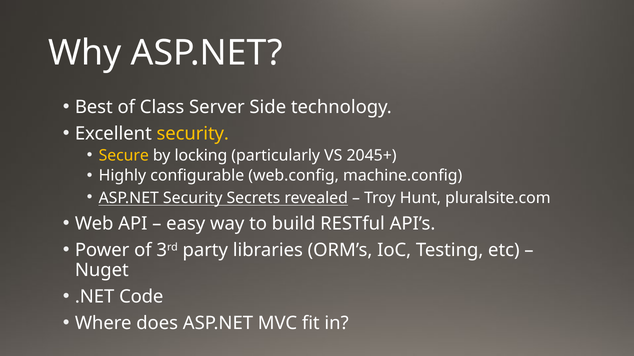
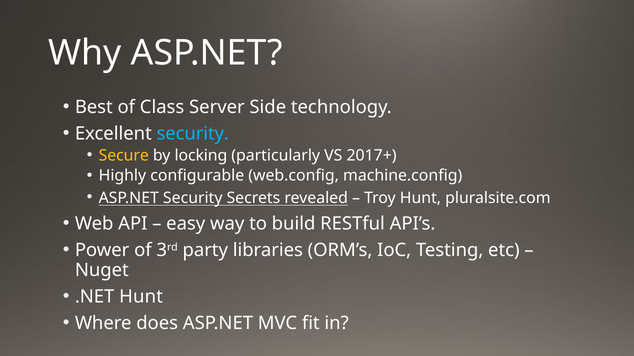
security at (193, 134) colour: yellow -> light blue
2045+: 2045+ -> 2017+
.NET Code: Code -> Hunt
